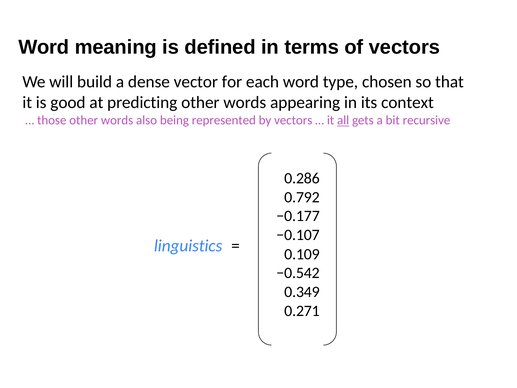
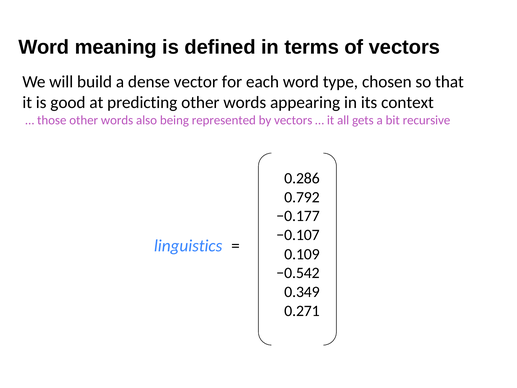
all underline: present -> none
